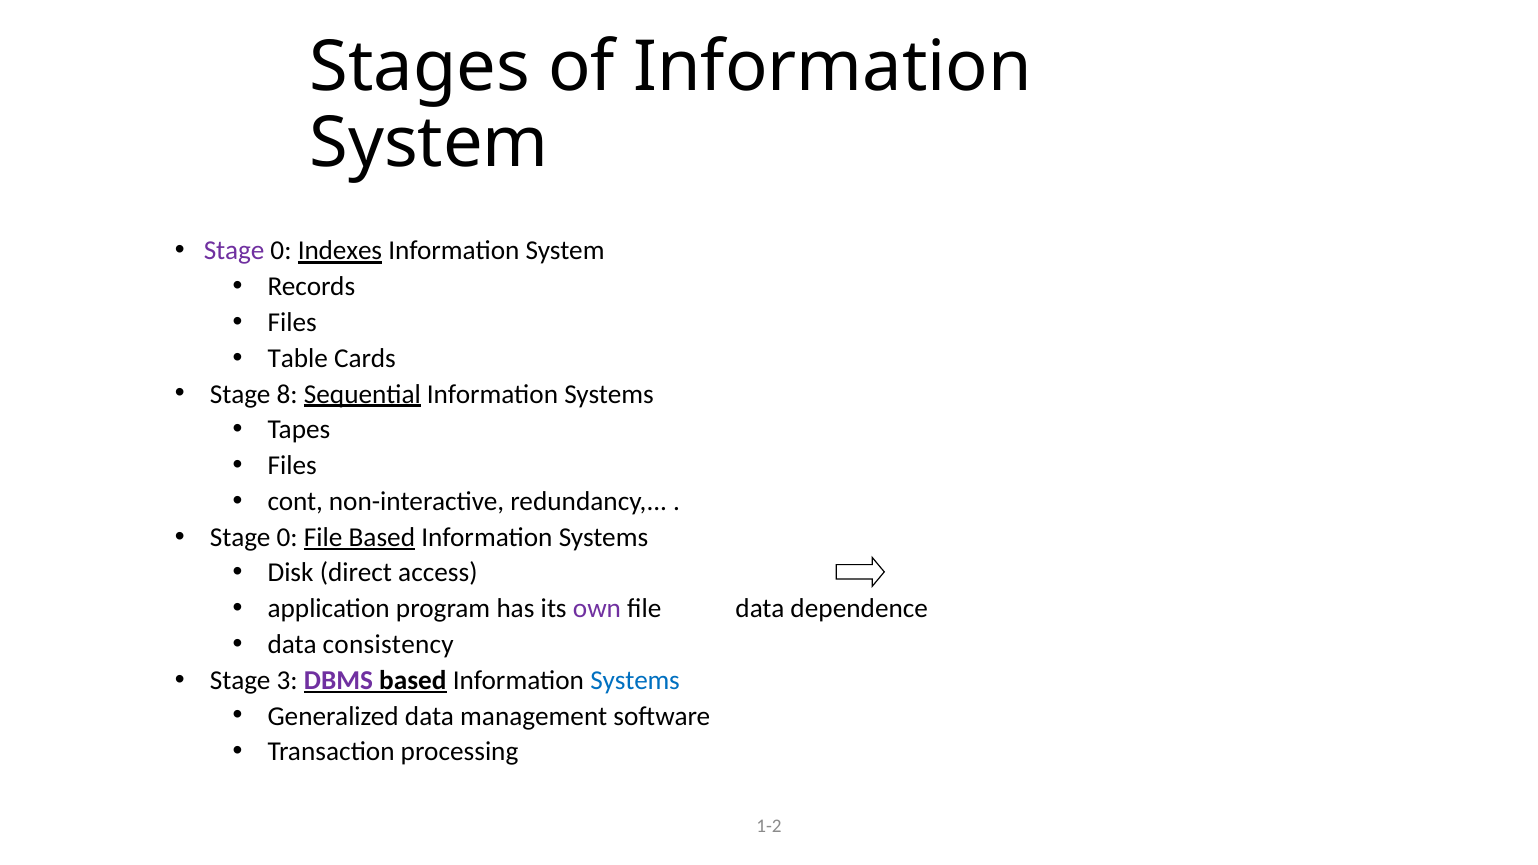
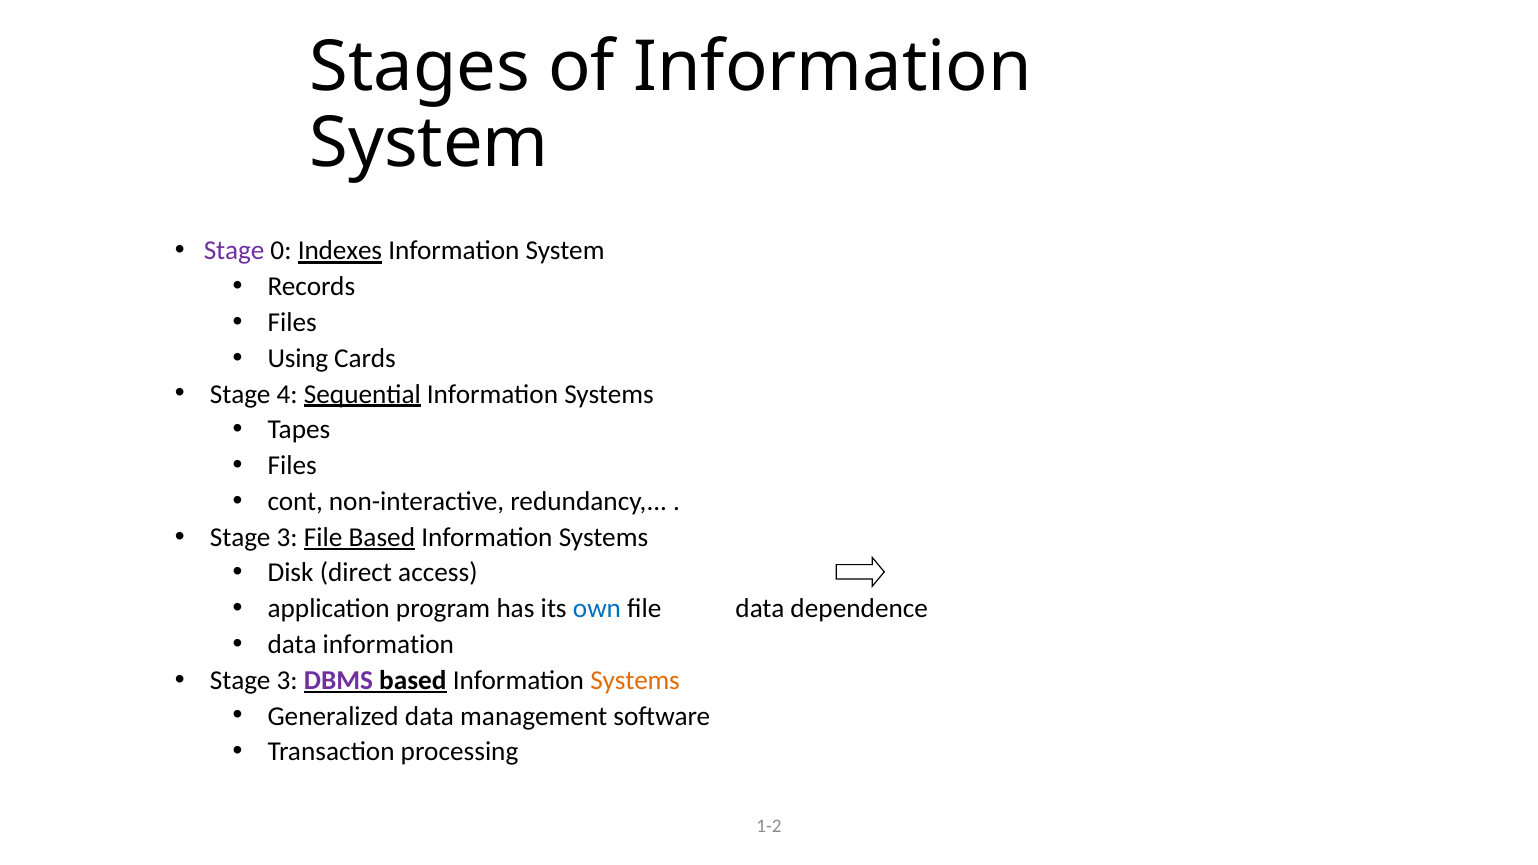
Table: Table -> Using
8: 8 -> 4
0 at (287, 537): 0 -> 3
own colour: purple -> blue
data consistency: consistency -> information
Systems at (635, 680) colour: blue -> orange
